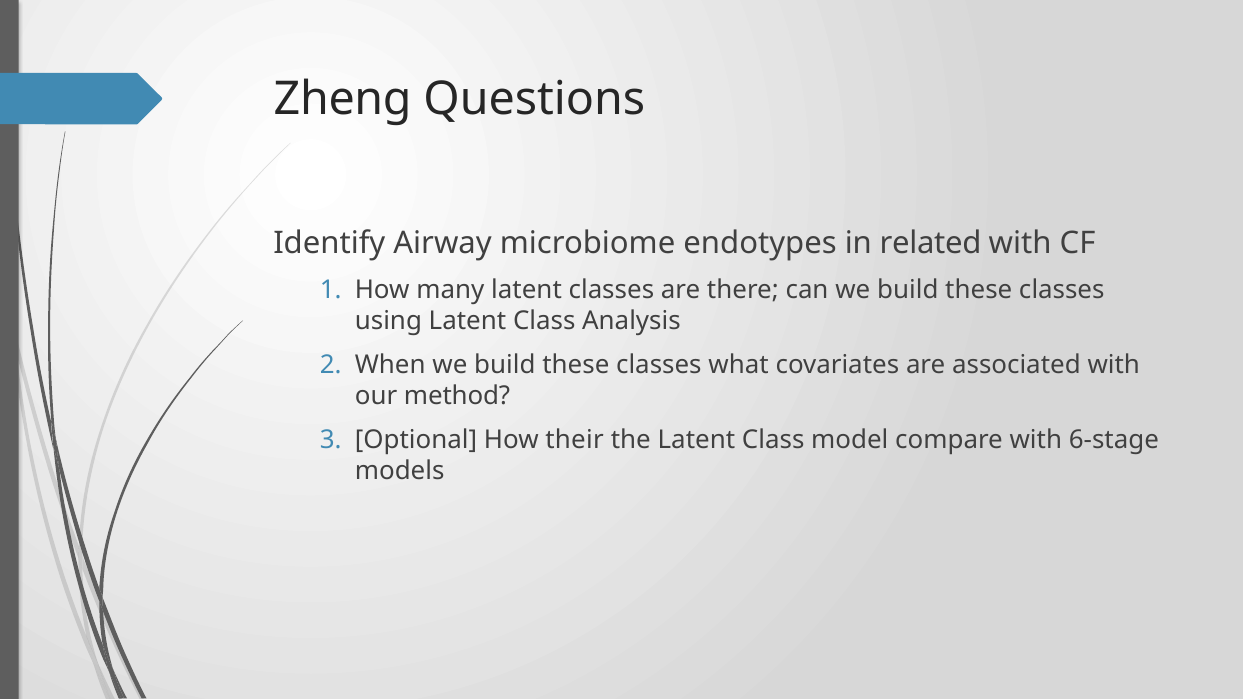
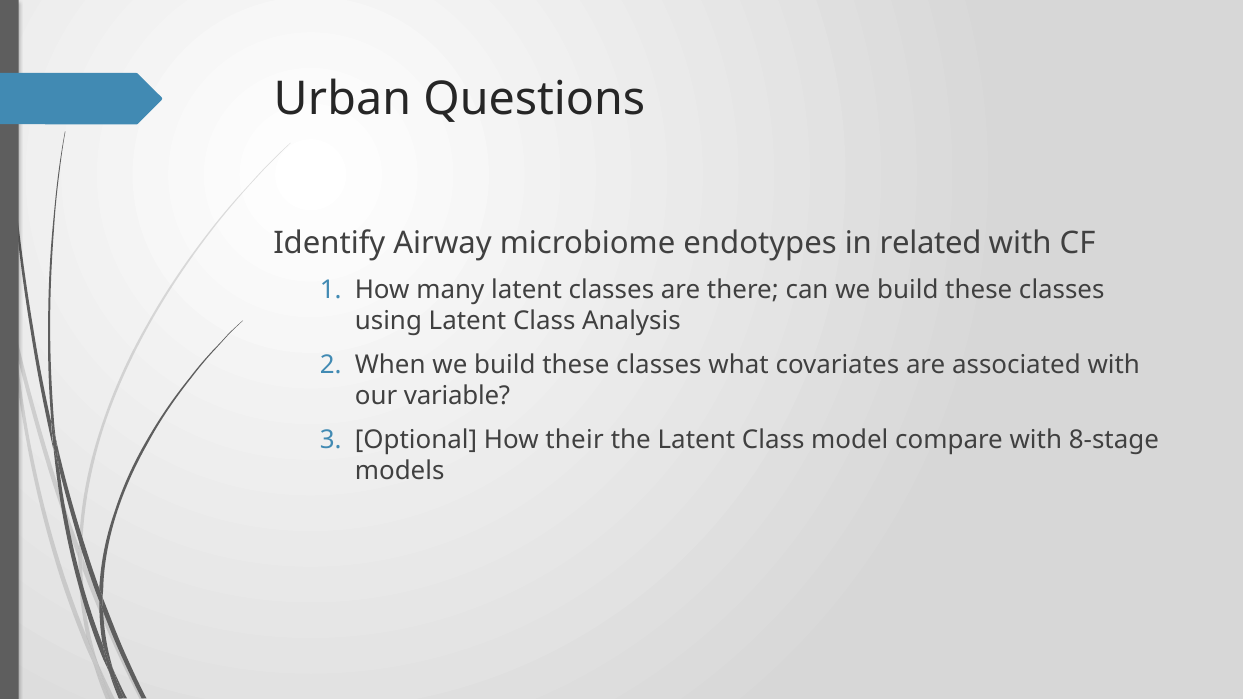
Zheng: Zheng -> Urban
method: method -> variable
6-stage: 6-stage -> 8-stage
